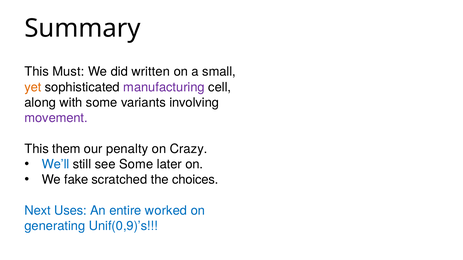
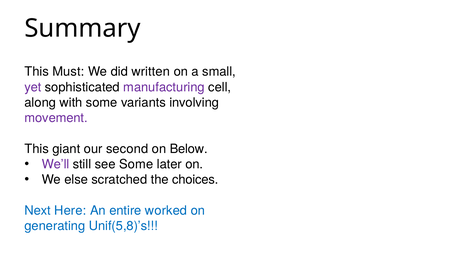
yet colour: orange -> purple
them: them -> giant
penalty: penalty -> second
Crazy: Crazy -> Below
We’ll colour: blue -> purple
fake: fake -> else
Uses: Uses -> Here
Unif(0,9)’s: Unif(0,9)’s -> Unif(5,8)’s
